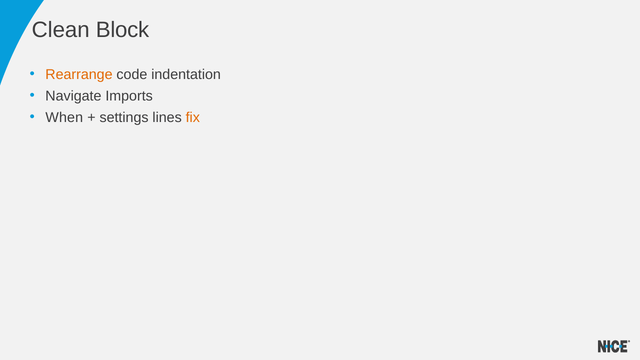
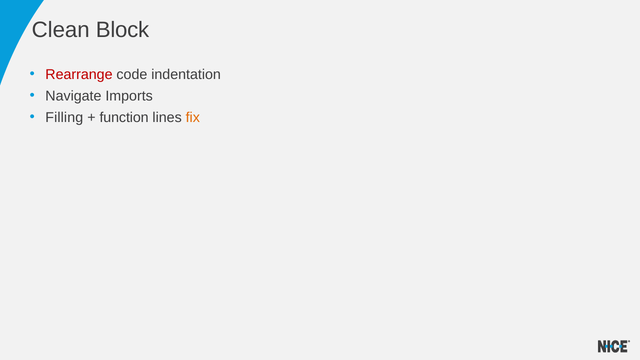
Rearrange colour: orange -> red
When: When -> Filling
settings: settings -> function
